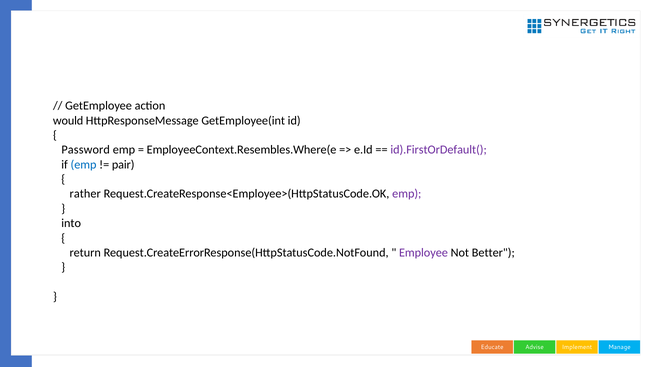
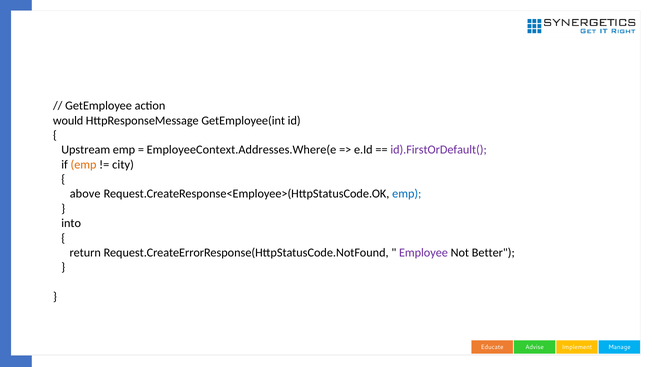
Password: Password -> Upstream
EmployeeContext.Resembles.Where(e: EmployeeContext.Resembles.Where(e -> EmployeeContext.Addresses.Where(e
emp at (84, 164) colour: blue -> orange
pair: pair -> city
rather: rather -> above
emp at (407, 194) colour: purple -> blue
